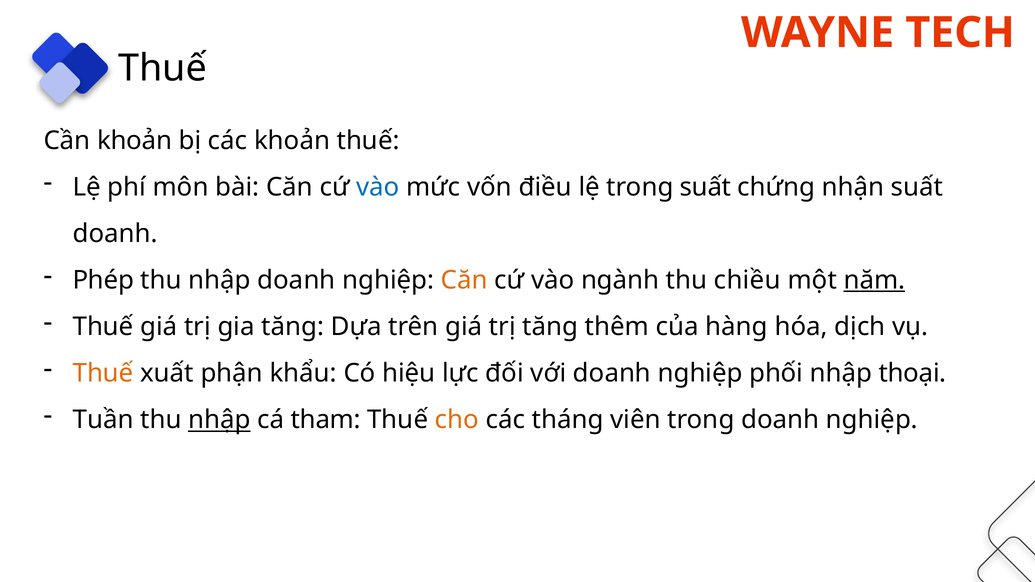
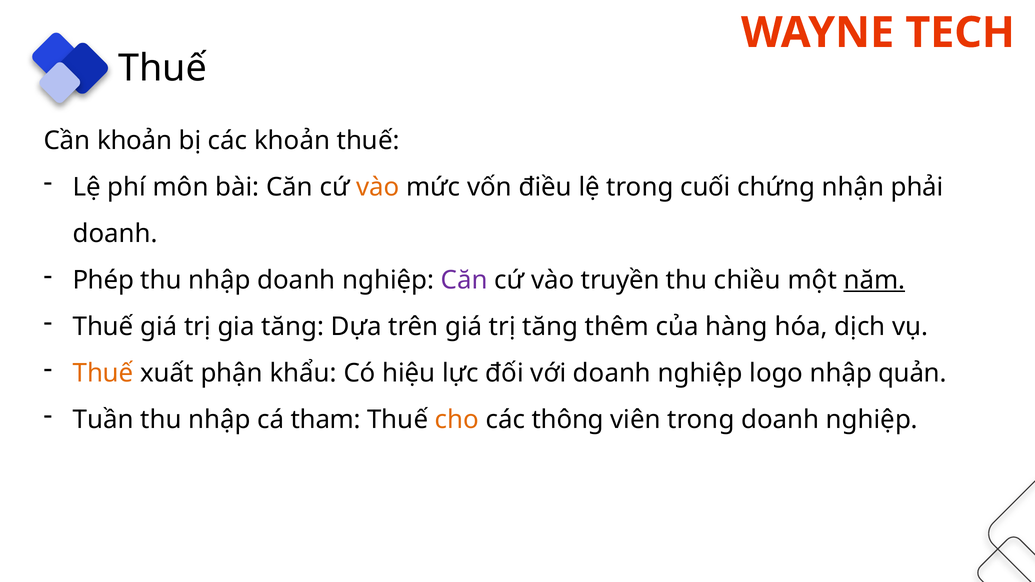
vào at (378, 187) colour: blue -> orange
trong suất: suất -> cuối
nhận suất: suất -> phải
Căn at (464, 280) colour: orange -> purple
ngành: ngành -> truyền
phối: phối -> logo
thoại: thoại -> quản
nhập at (219, 420) underline: present -> none
tháng: tháng -> thông
